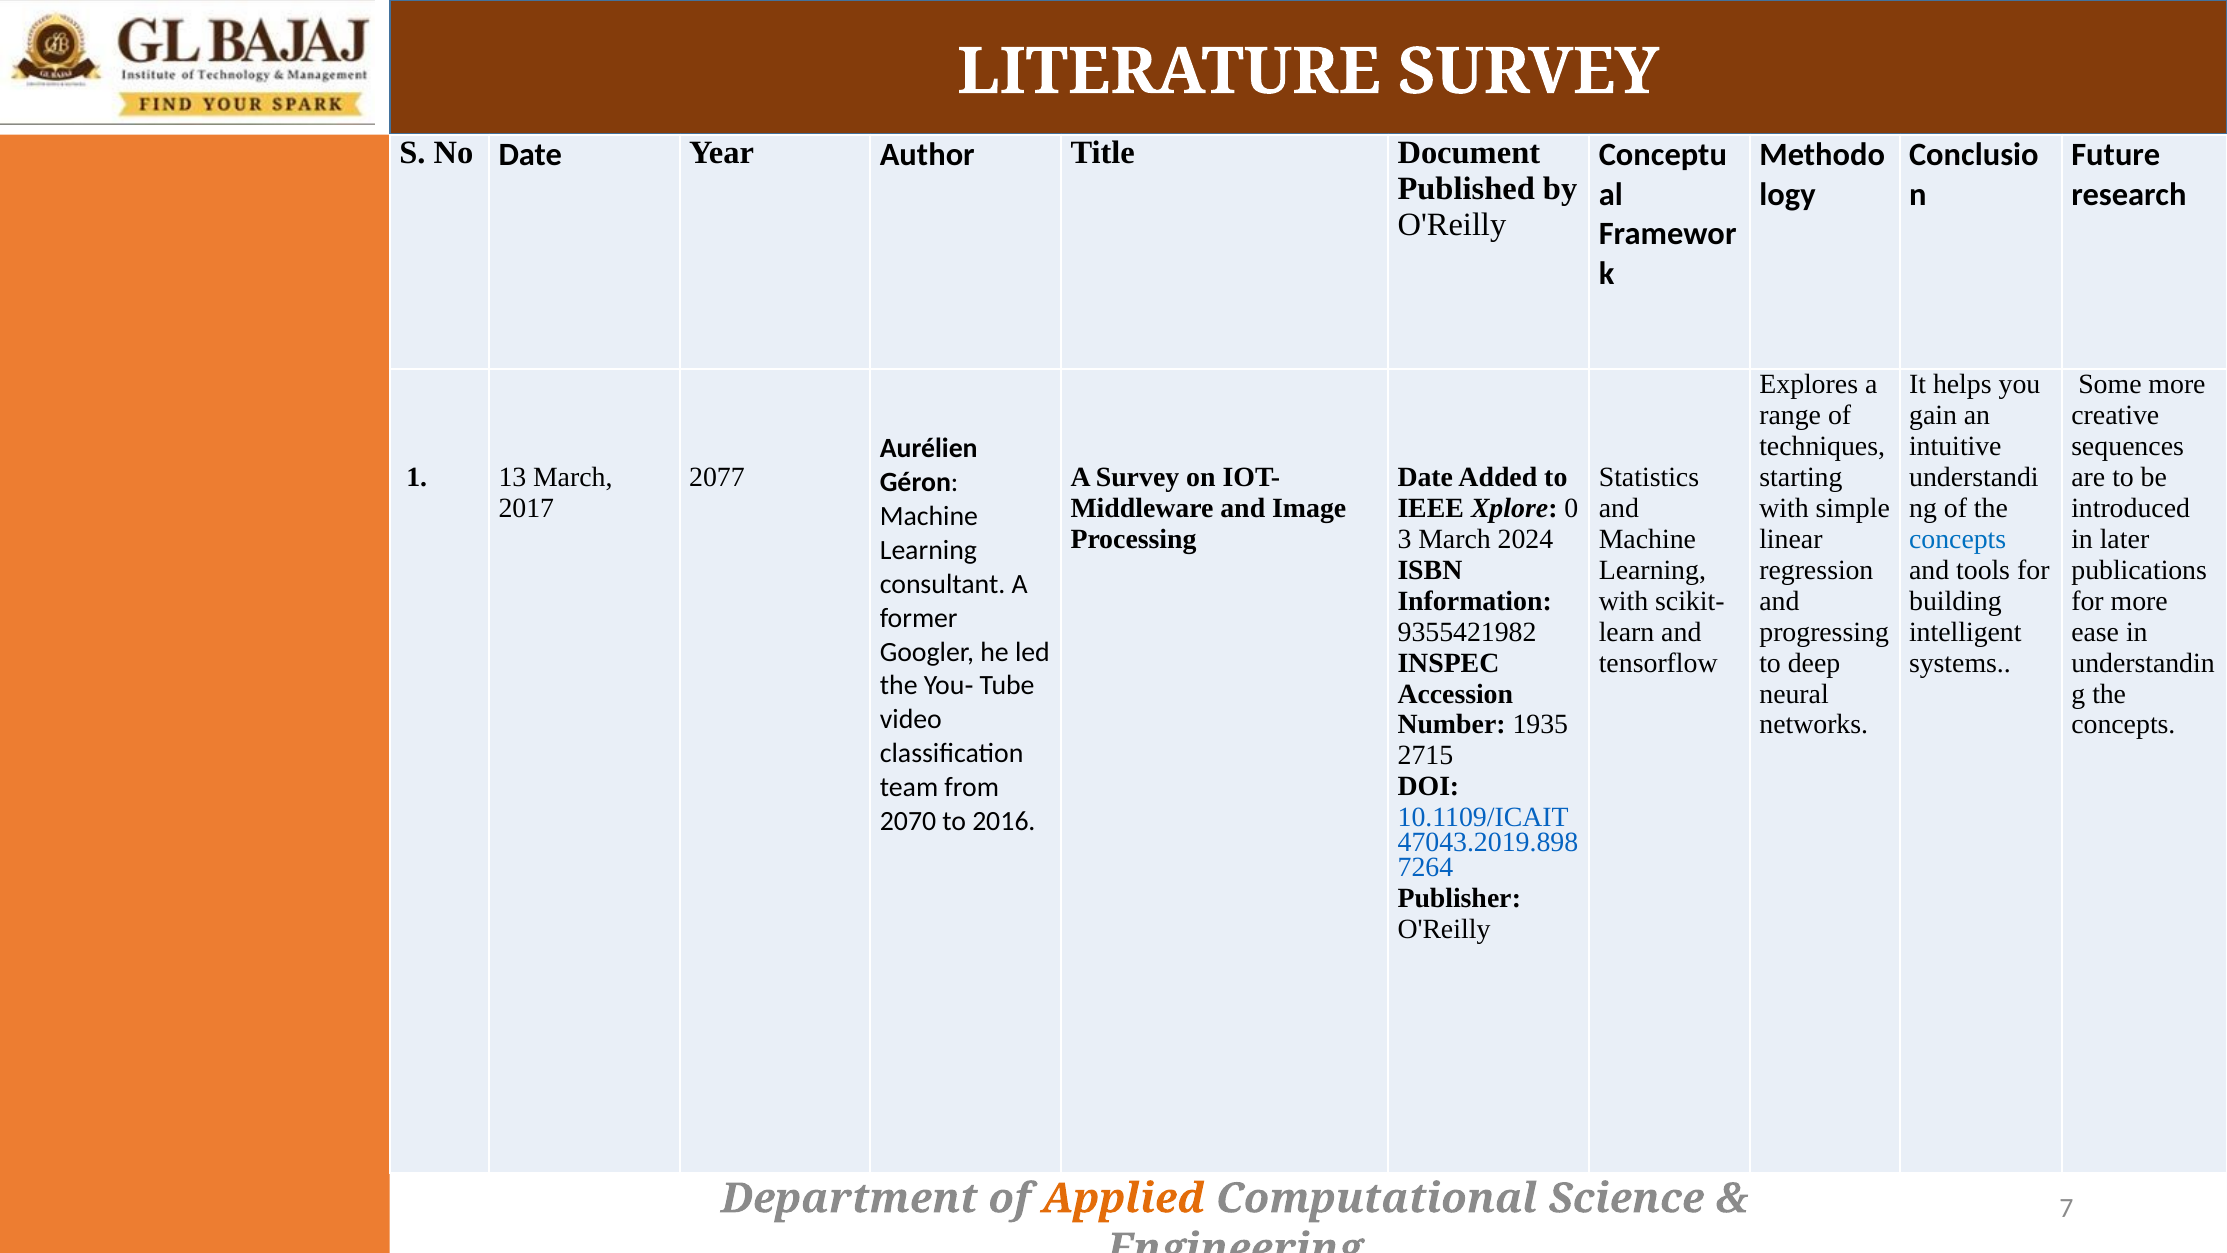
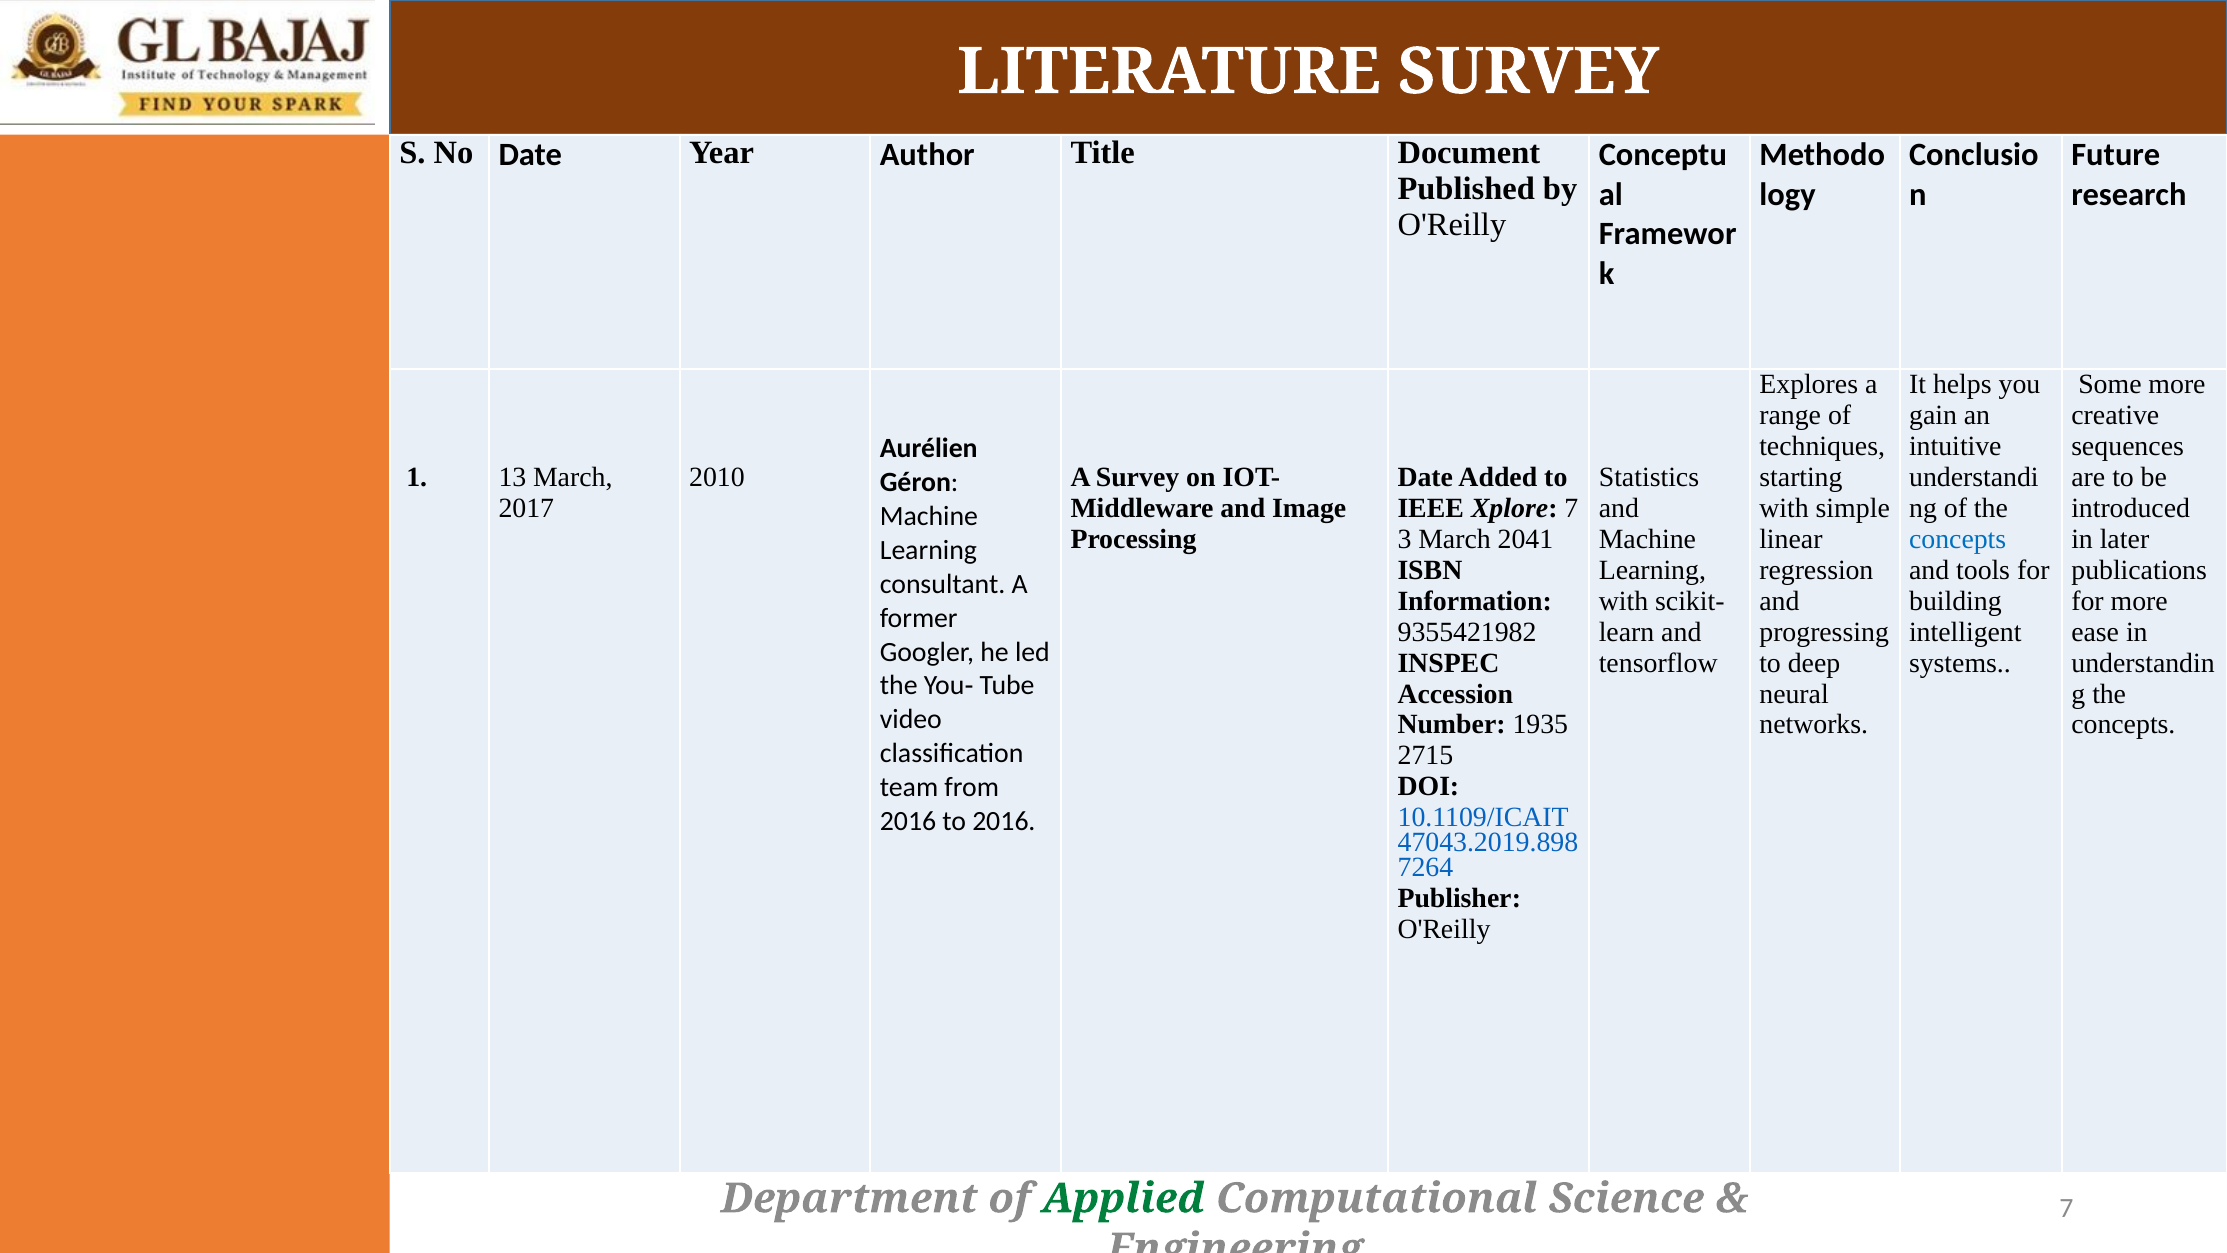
2077: 2077 -> 2010
Xplore 0: 0 -> 7
2024: 2024 -> 2041
2070 at (908, 821): 2070 -> 2016
Applied colour: orange -> green
